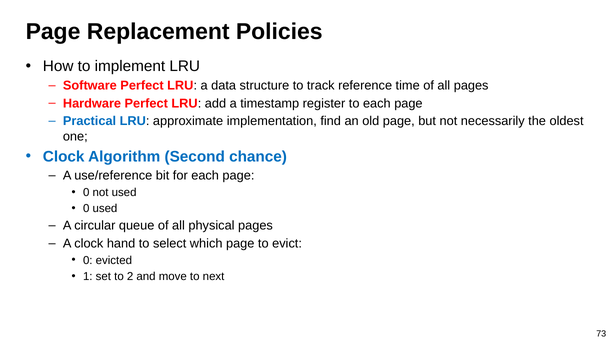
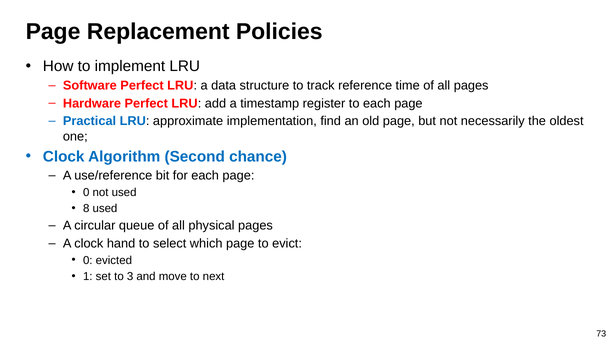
0 at (86, 209): 0 -> 8
2: 2 -> 3
